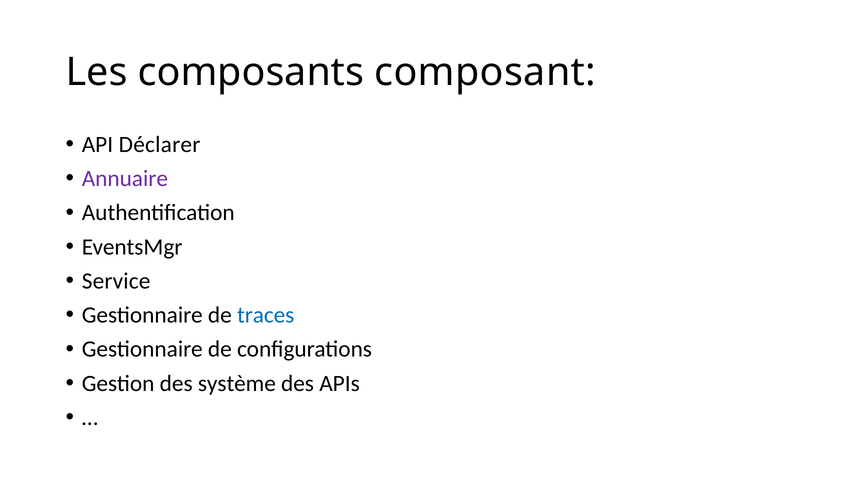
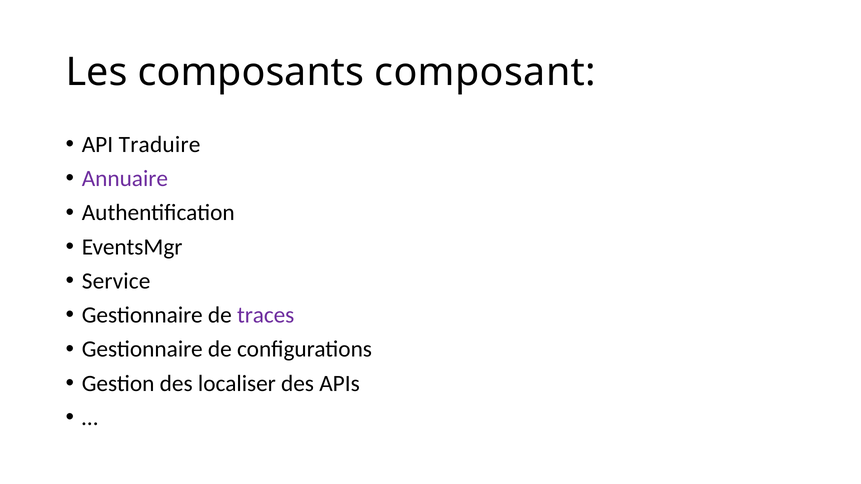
Déclarer: Déclarer -> Traduire
traces colour: blue -> purple
système: système -> localiser
